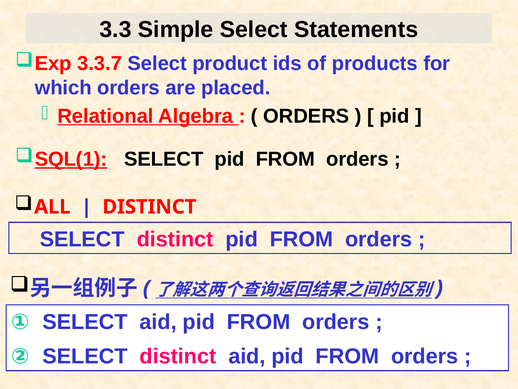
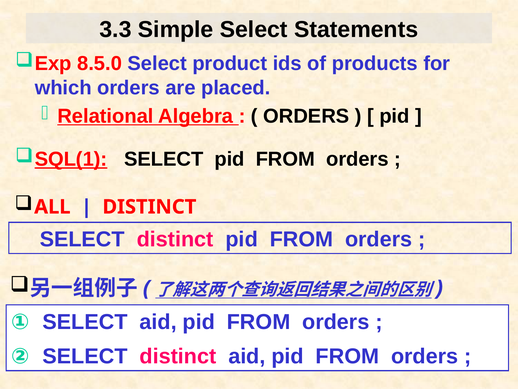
3.3.7: 3.3.7 -> 8.5.0
